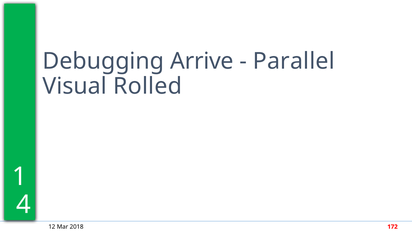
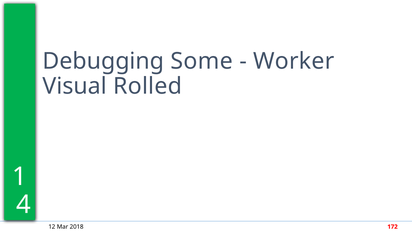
Arrive: Arrive -> Some
Parallel: Parallel -> Worker
